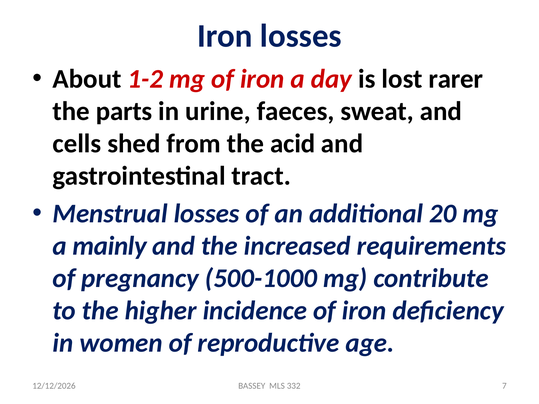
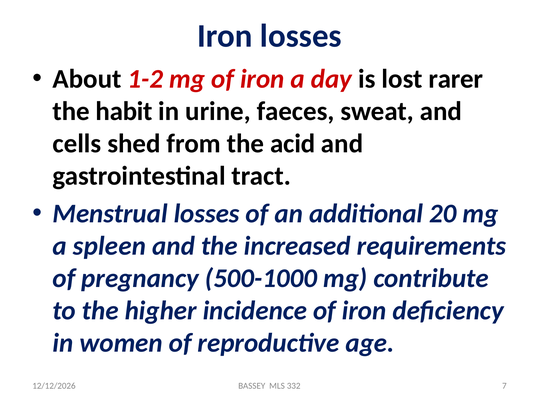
parts: parts -> habit
mainly: mainly -> spleen
